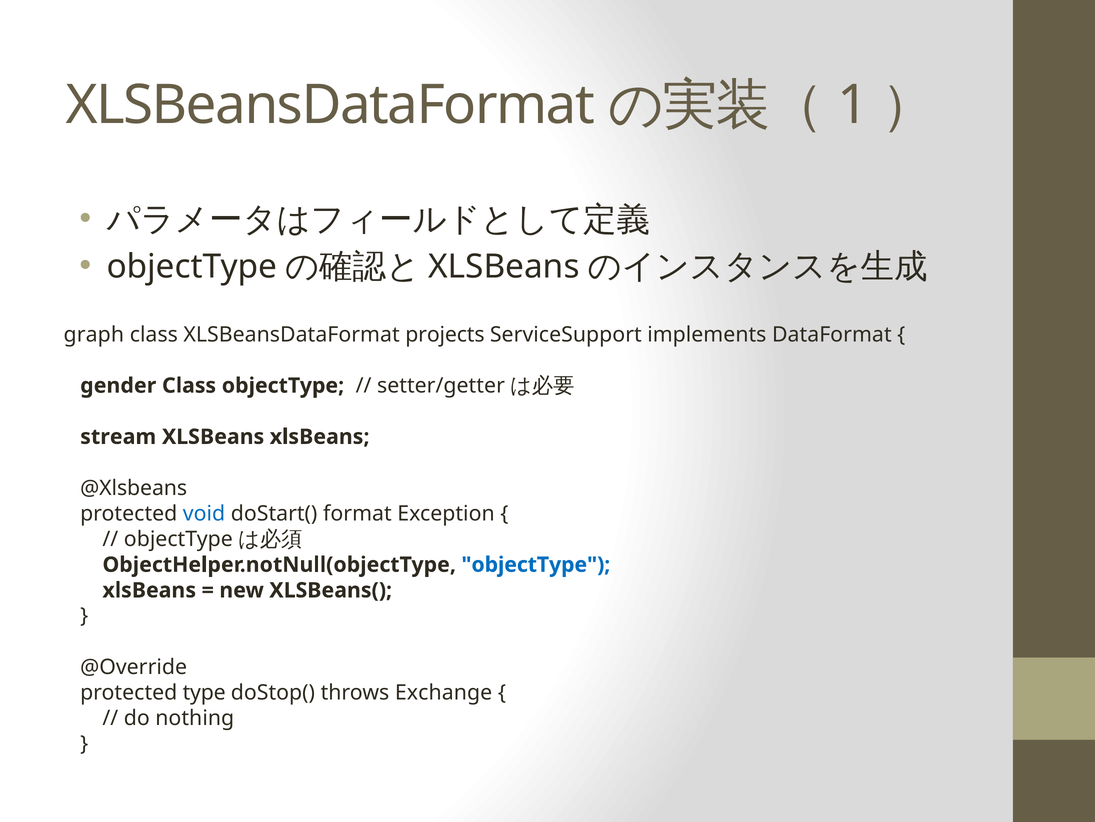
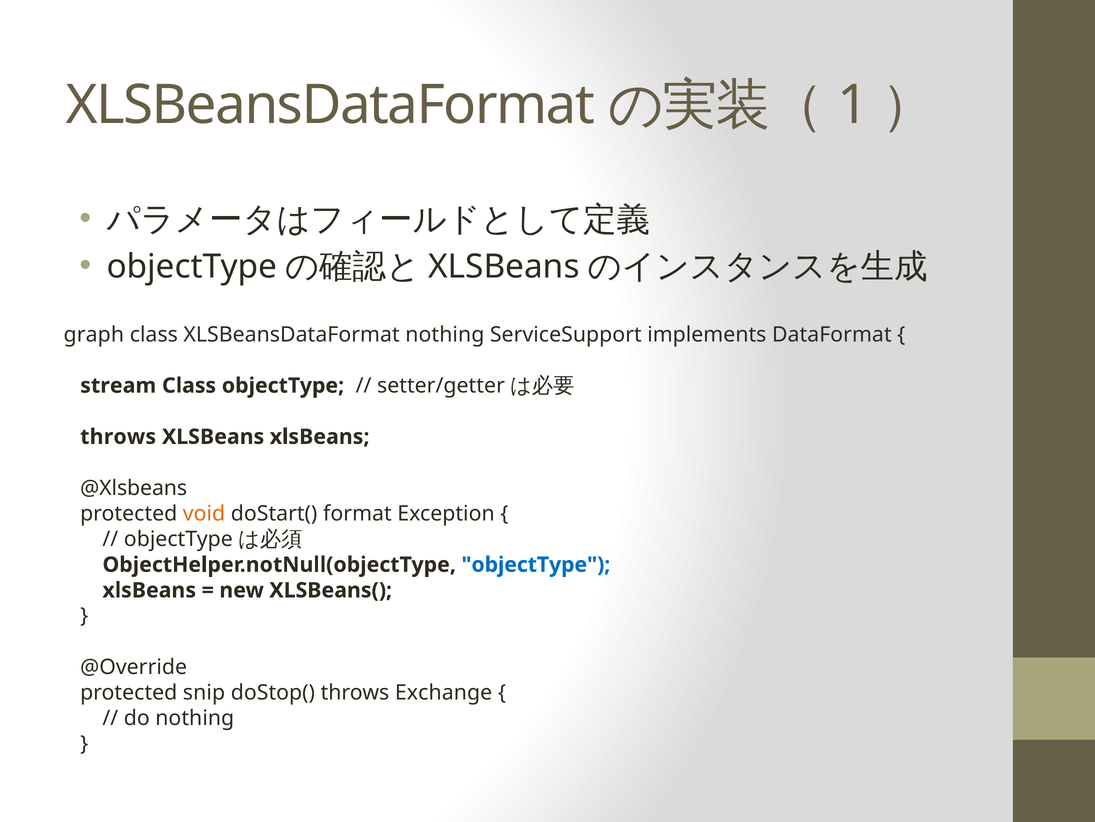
XLSBeansDataFormat projects: projects -> nothing
gender: gender -> stream
stream at (118, 436): stream -> throws
void colour: blue -> orange
type: type -> snip
